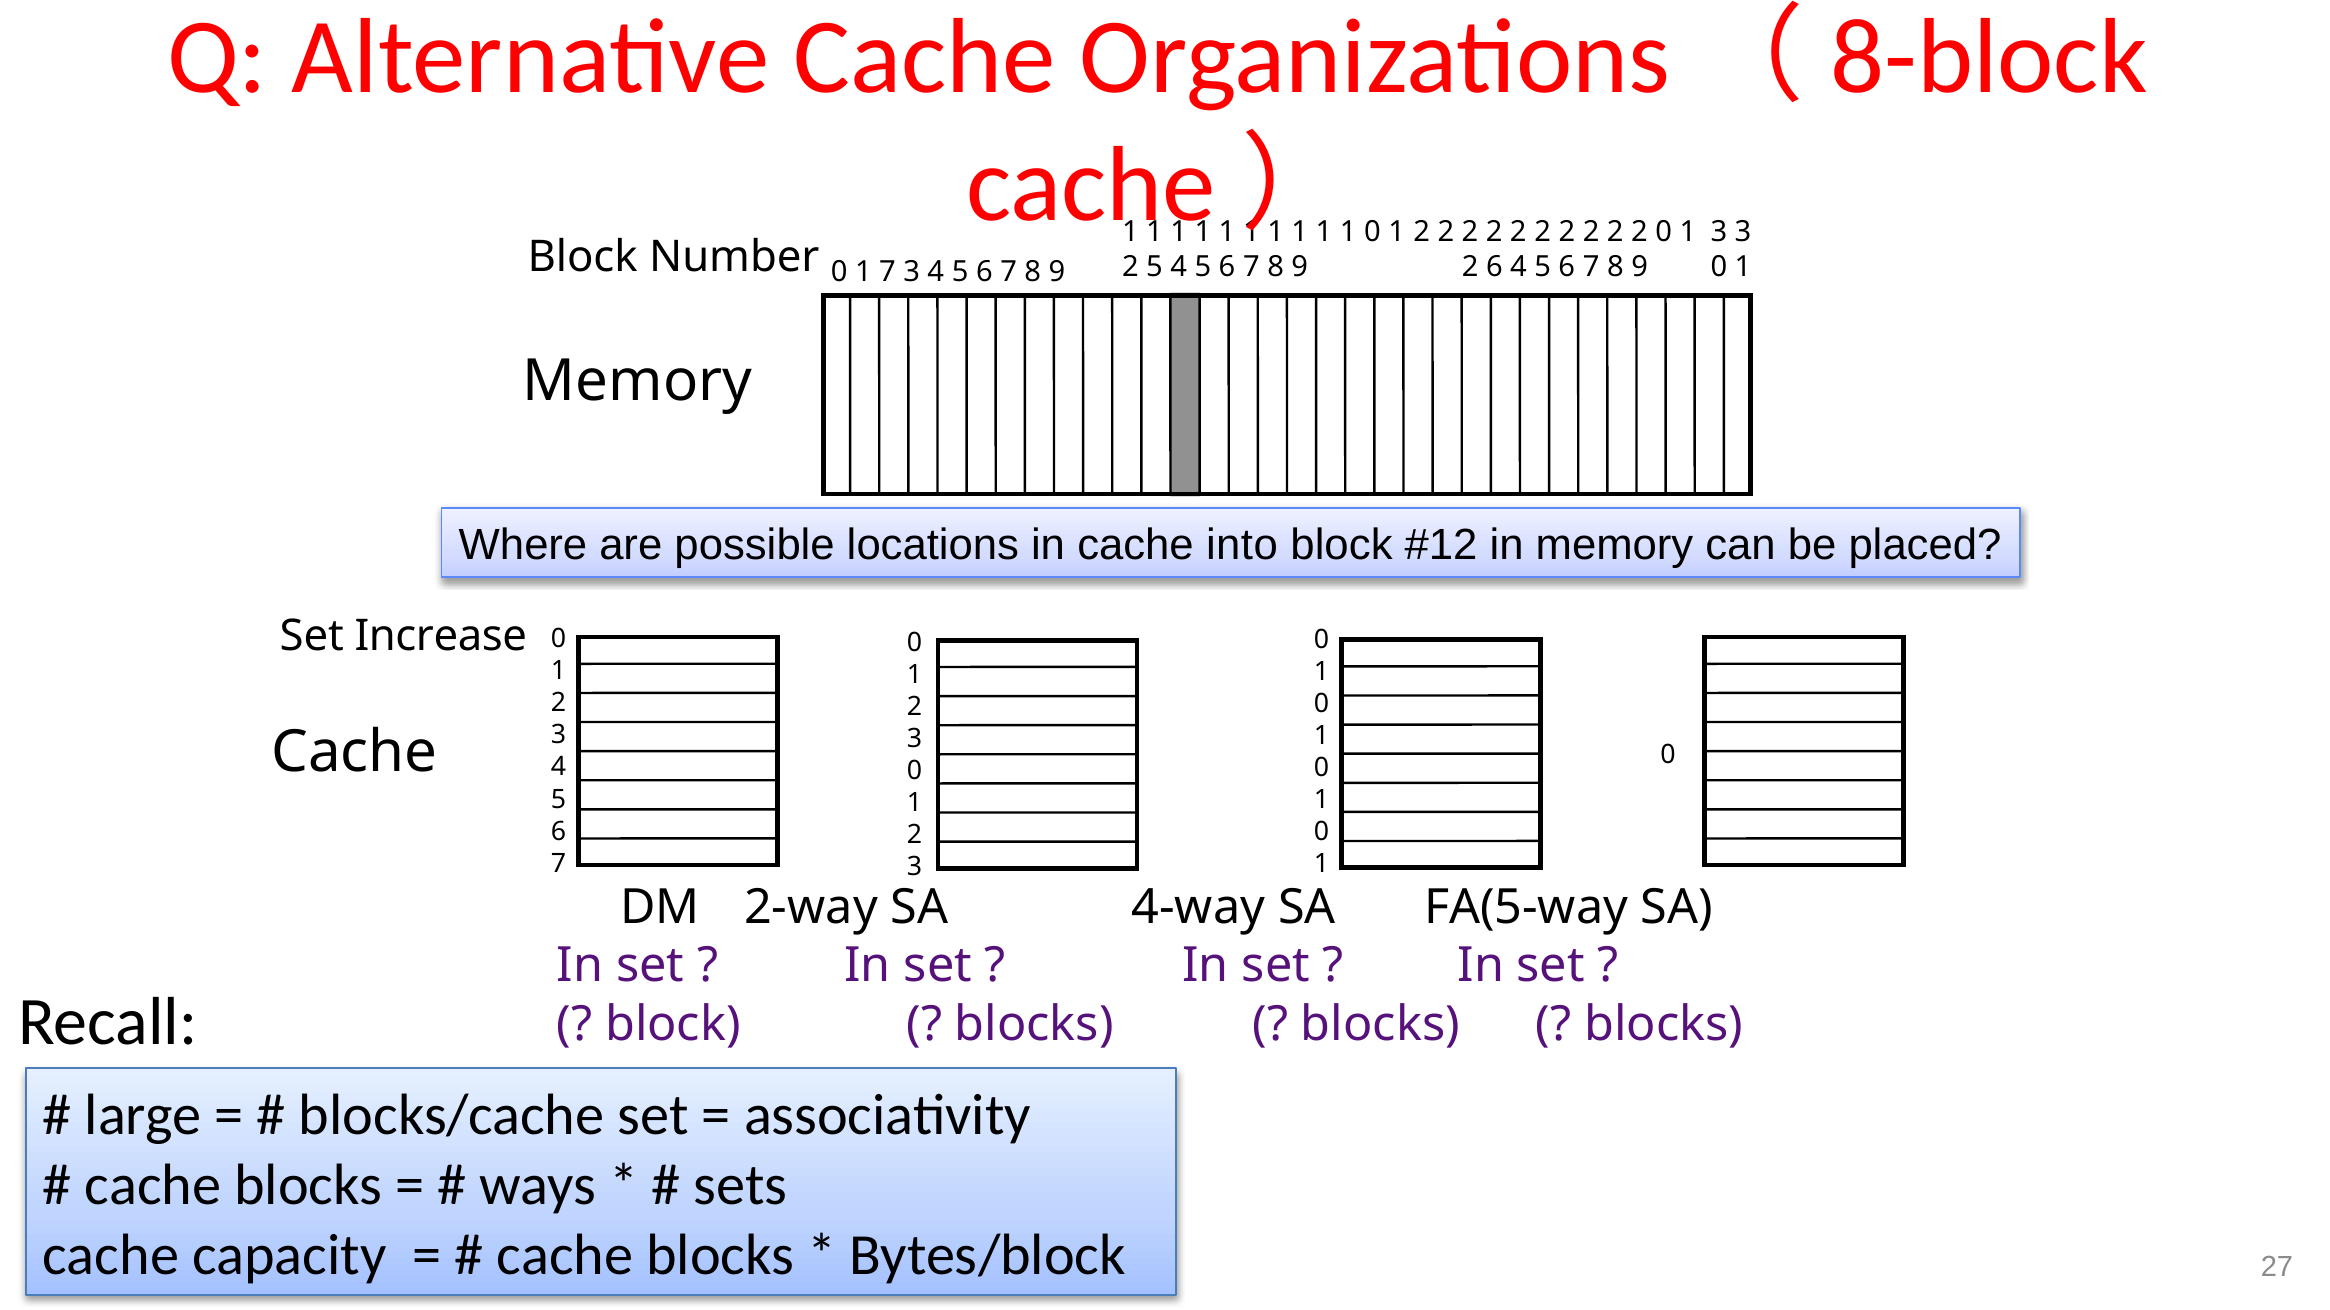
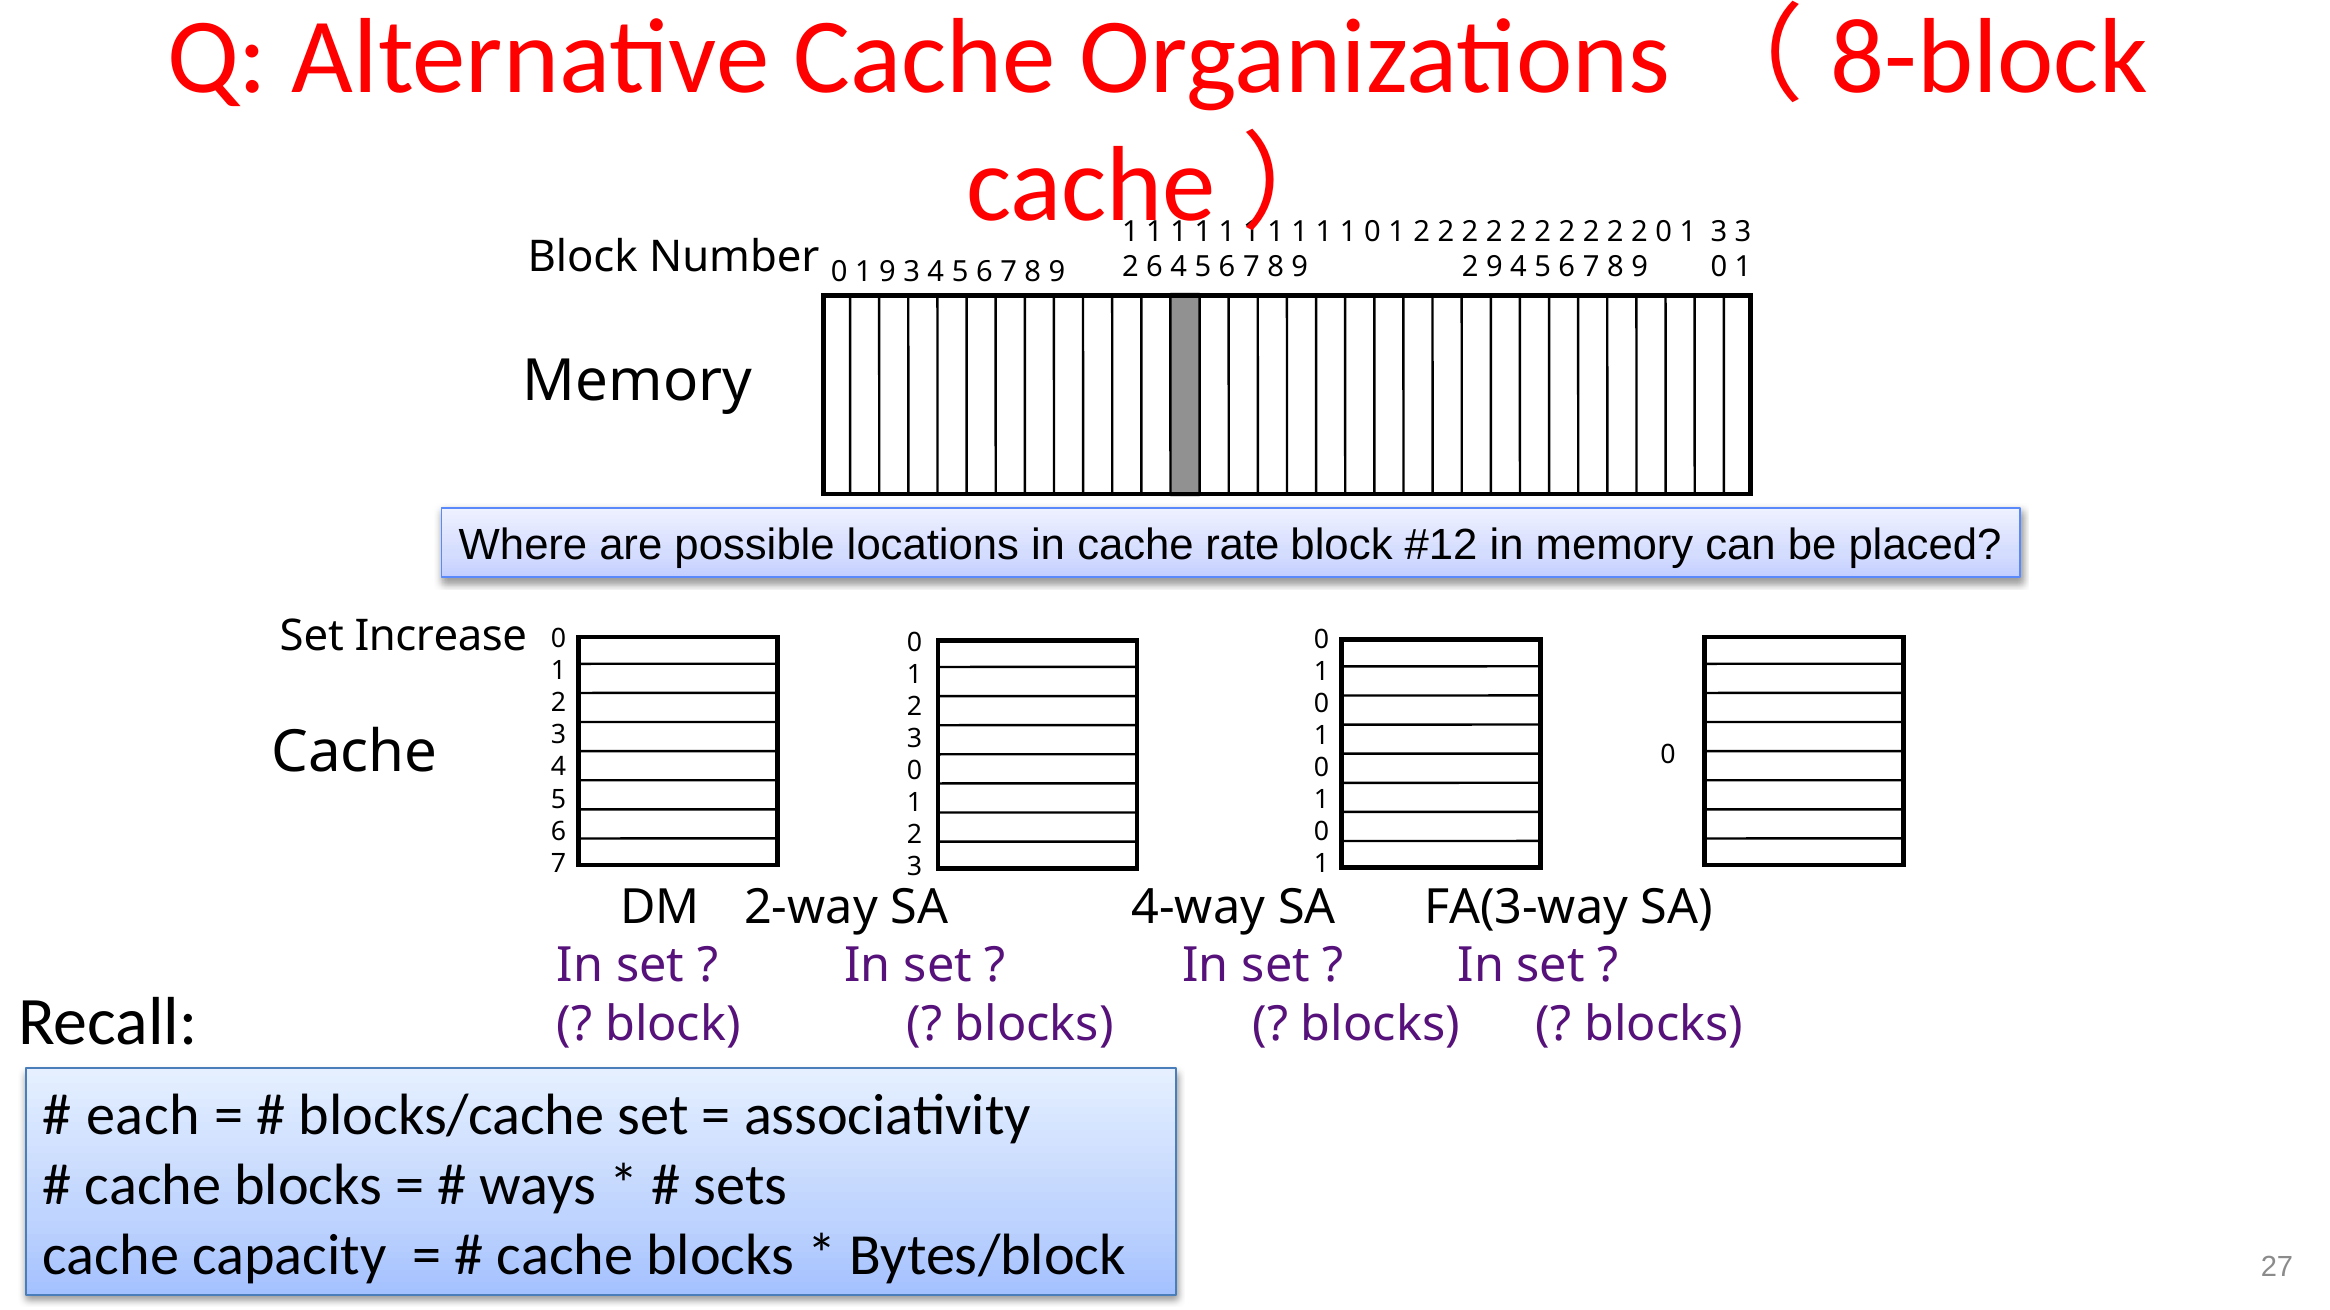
2 5: 5 -> 6
2 6: 6 -> 9
1 7: 7 -> 9
into: into -> rate
FA(5-way: FA(5-way -> FA(3-way
large: large -> each
